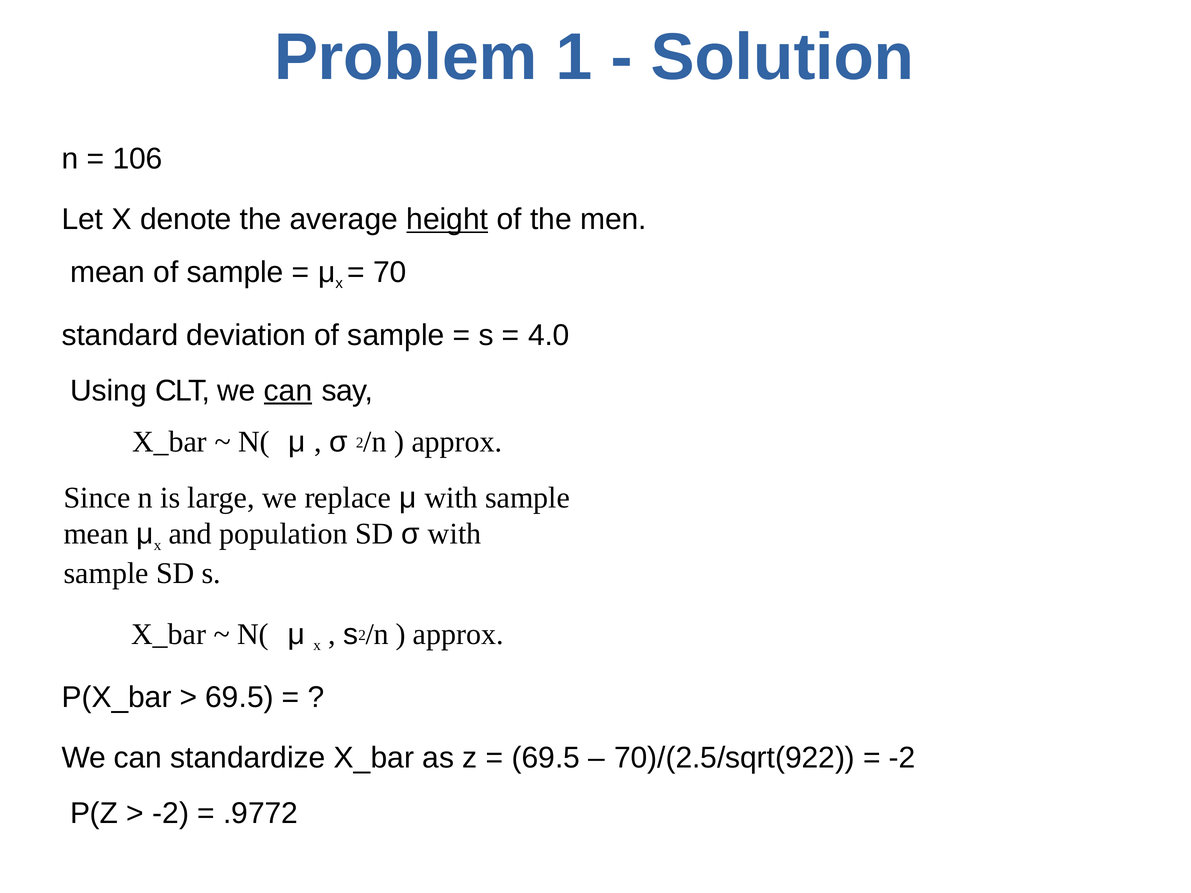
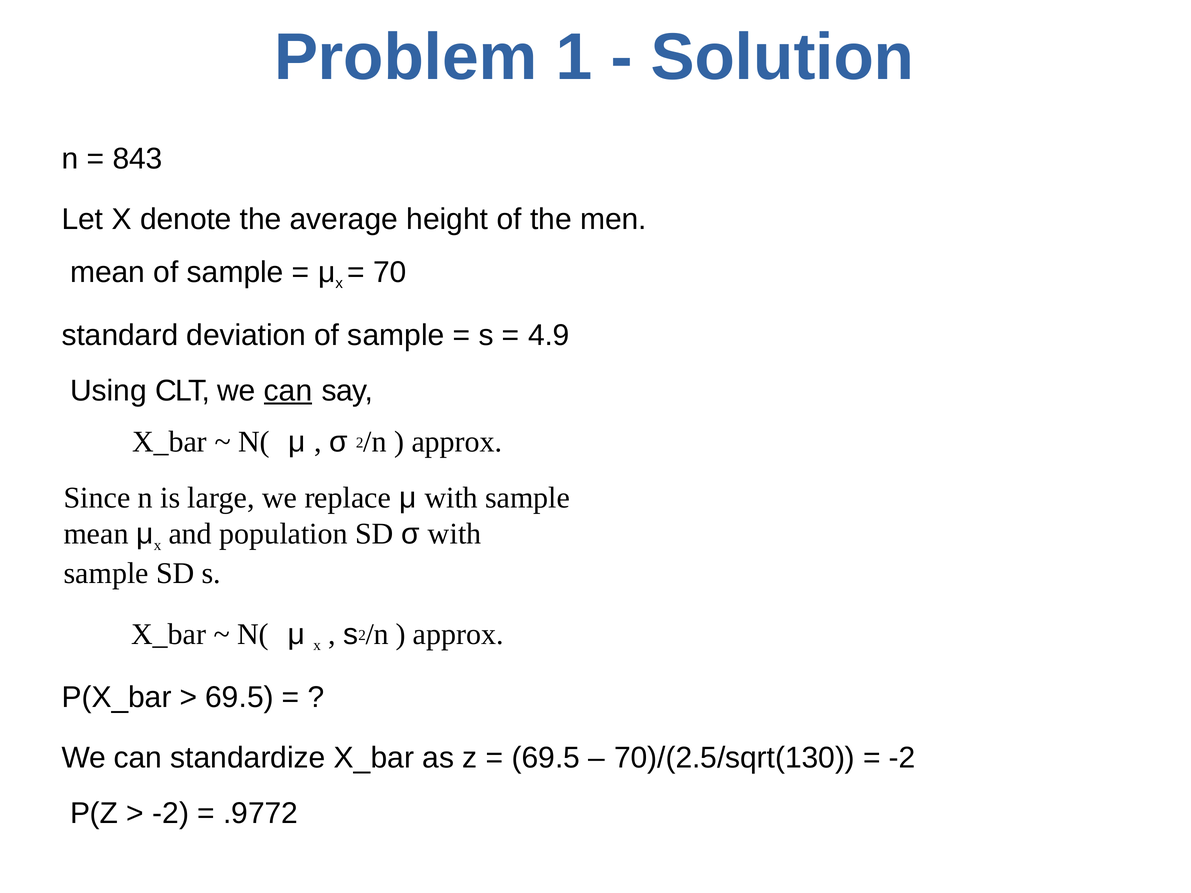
106: 106 -> 843
height underline: present -> none
4.0: 4.0 -> 4.9
70)/(2.5/sqrt(922: 70)/(2.5/sqrt(922 -> 70)/(2.5/sqrt(130
